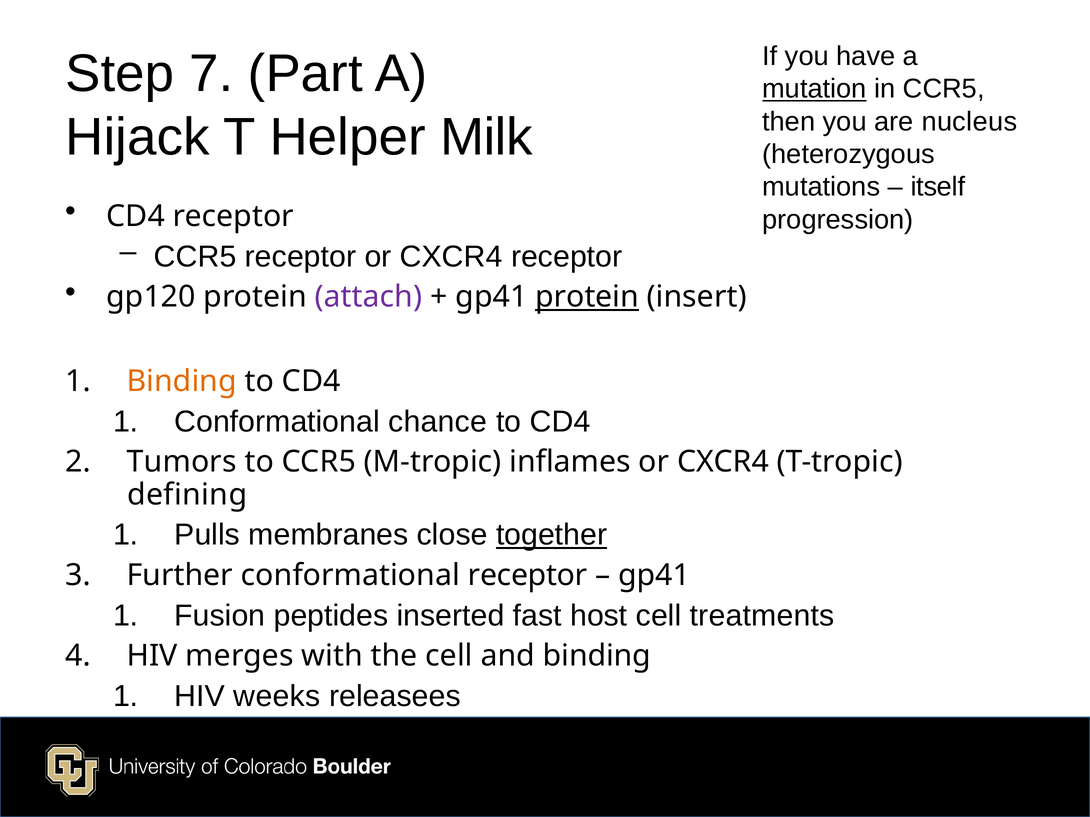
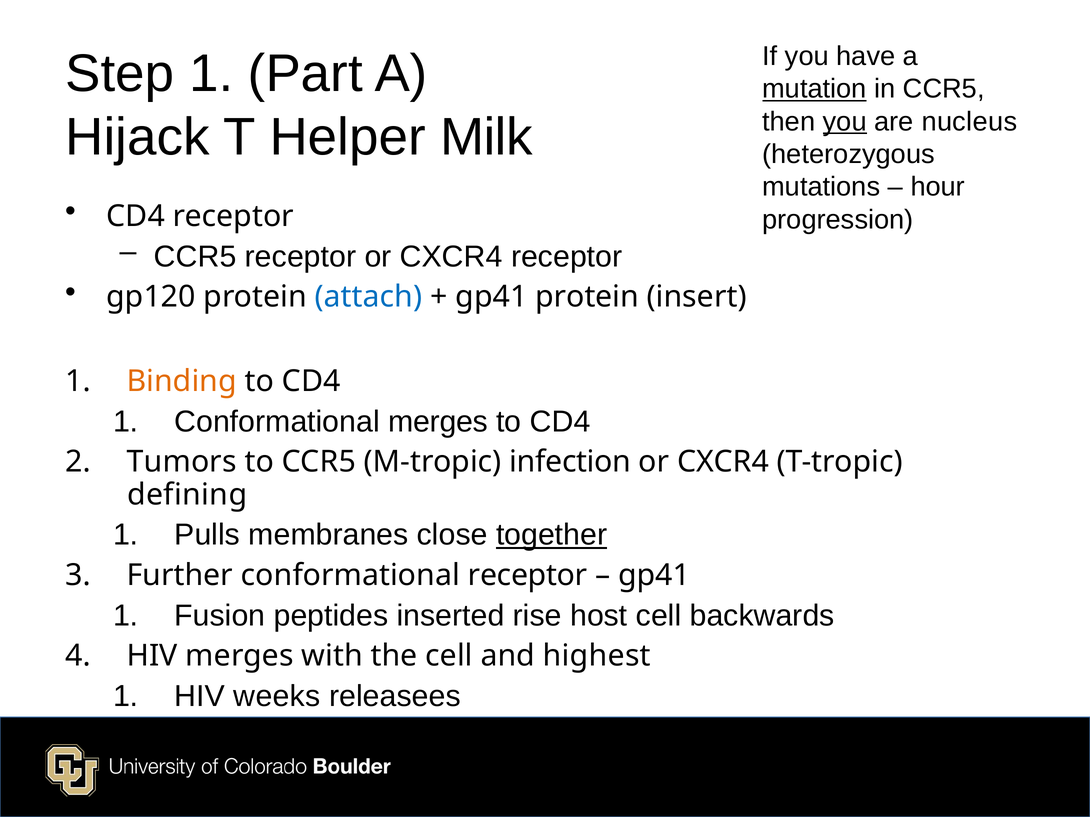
Step 7: 7 -> 1
you at (845, 122) underline: none -> present
itself: itself -> hour
attach colour: purple -> blue
protein at (587, 297) underline: present -> none
Conformational chance: chance -> merges
inflames: inflames -> infection
fast: fast -> rise
treatments: treatments -> backwards
and binding: binding -> highest
